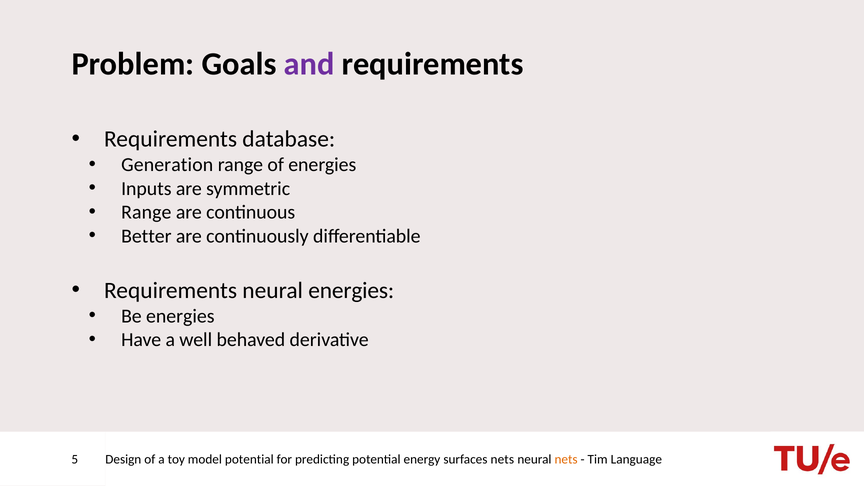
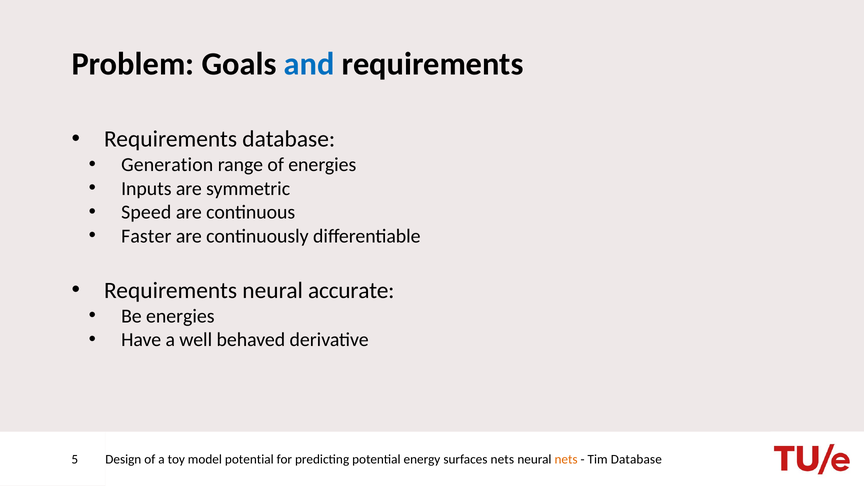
and colour: purple -> blue
Range at (146, 212): Range -> Speed
Better: Better -> Faster
neural energies: energies -> accurate
Tim Language: Language -> Database
